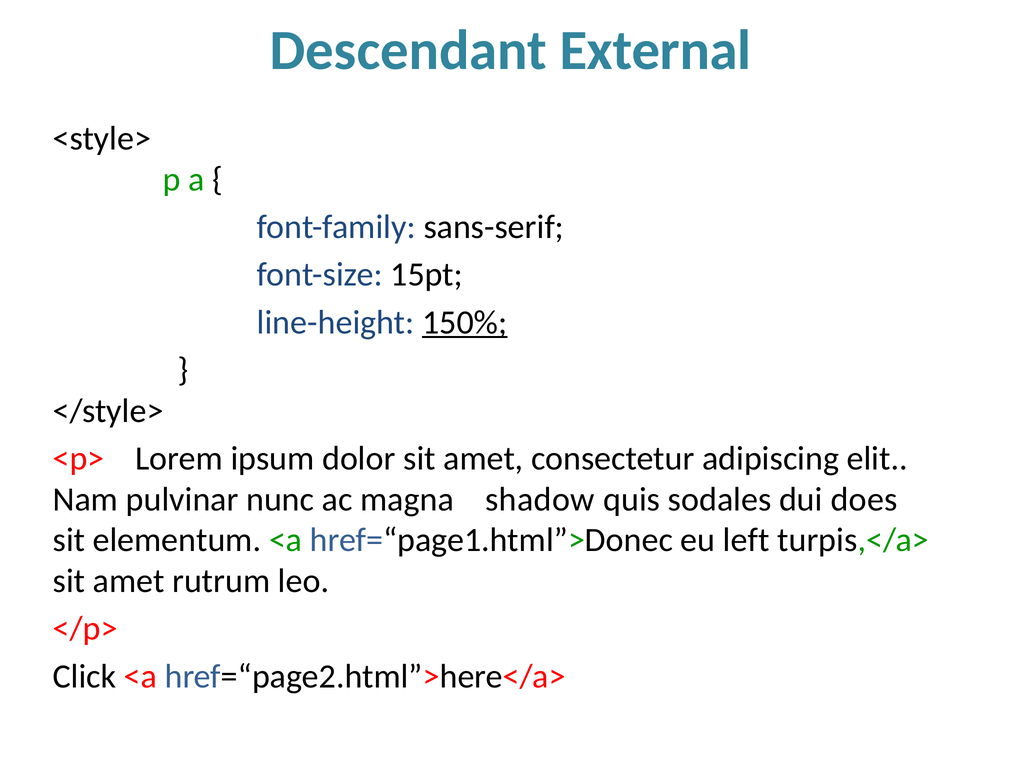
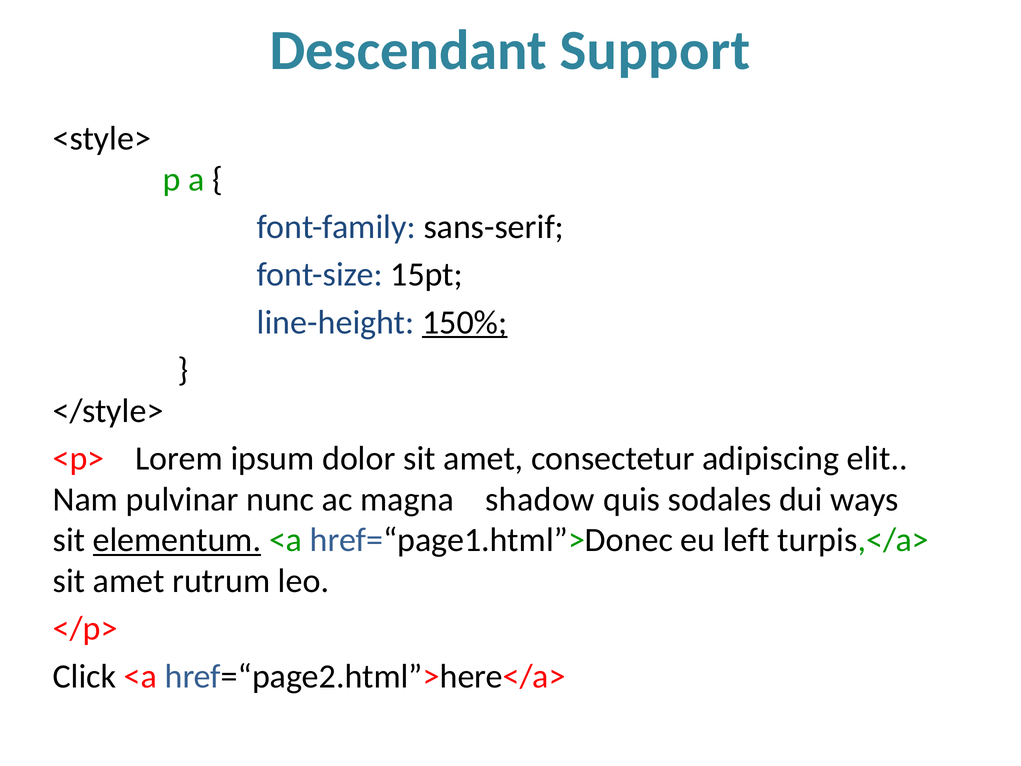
External: External -> Support
does: does -> ways
elementum underline: none -> present
